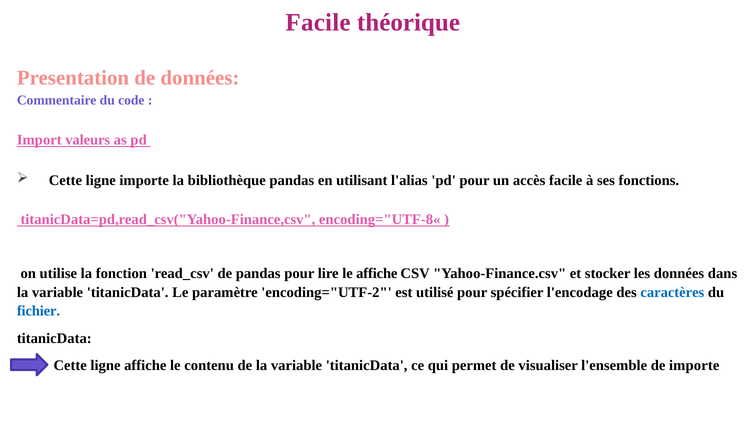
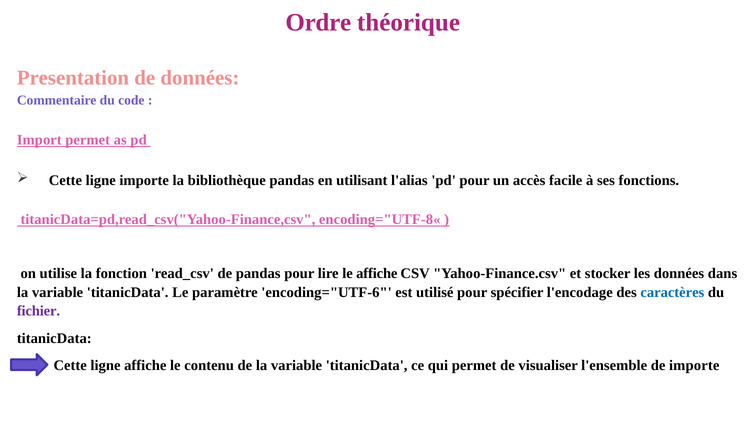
Facile at (318, 23): Facile -> Ordre
Import valeurs: valeurs -> permet
encoding="UTF-2: encoding="UTF-2 -> encoding="UTF-6
fichier colour: blue -> purple
